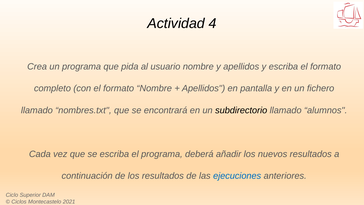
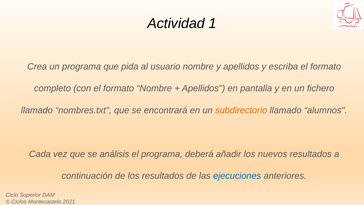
4: 4 -> 1
subdirectorio colour: black -> orange
se escriba: escriba -> análisis
